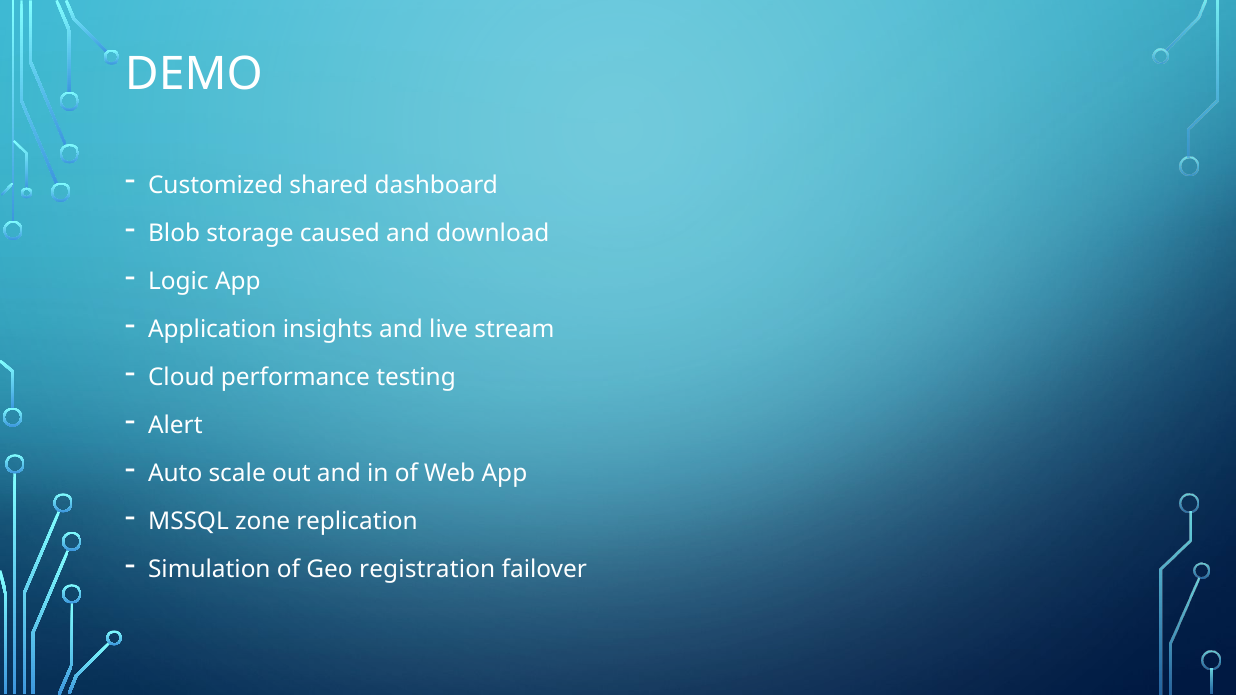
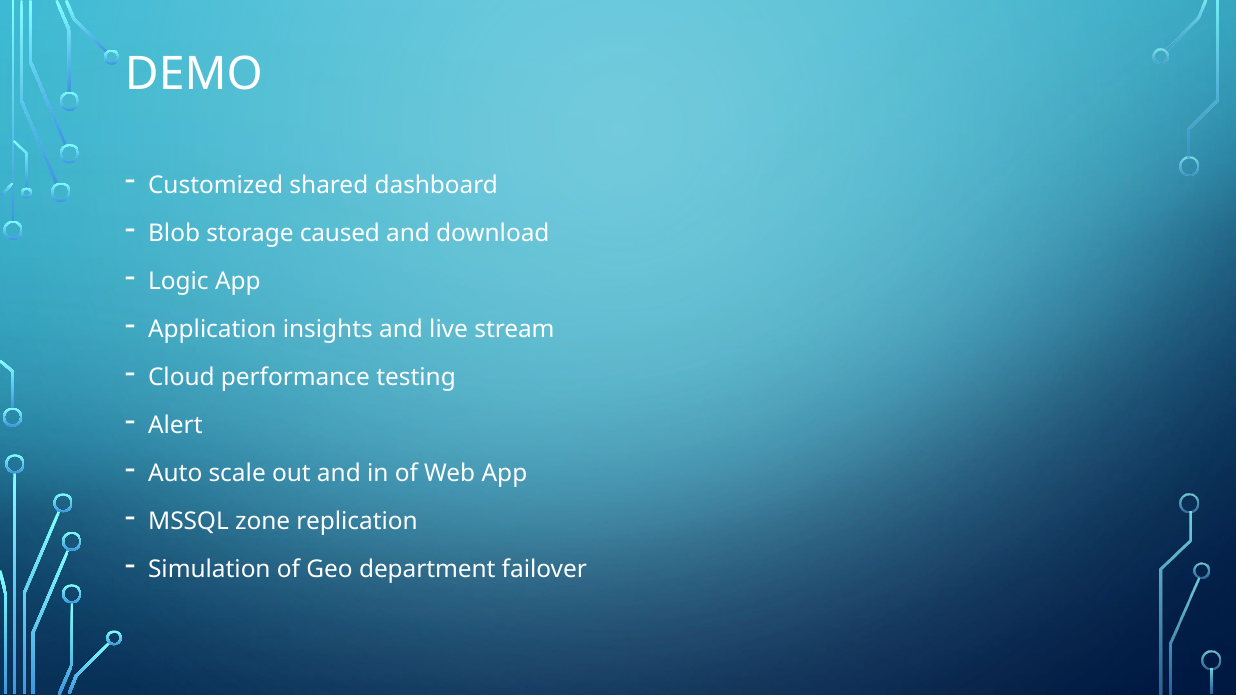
registration: registration -> department
